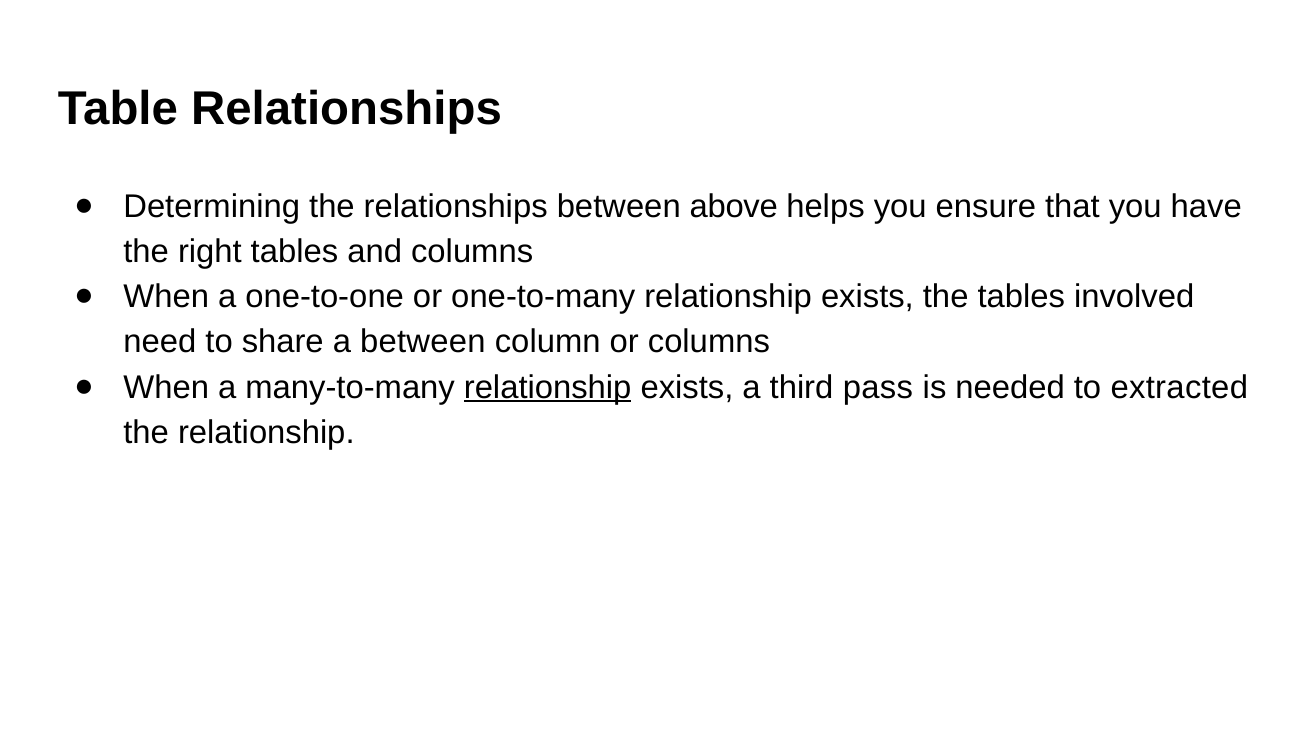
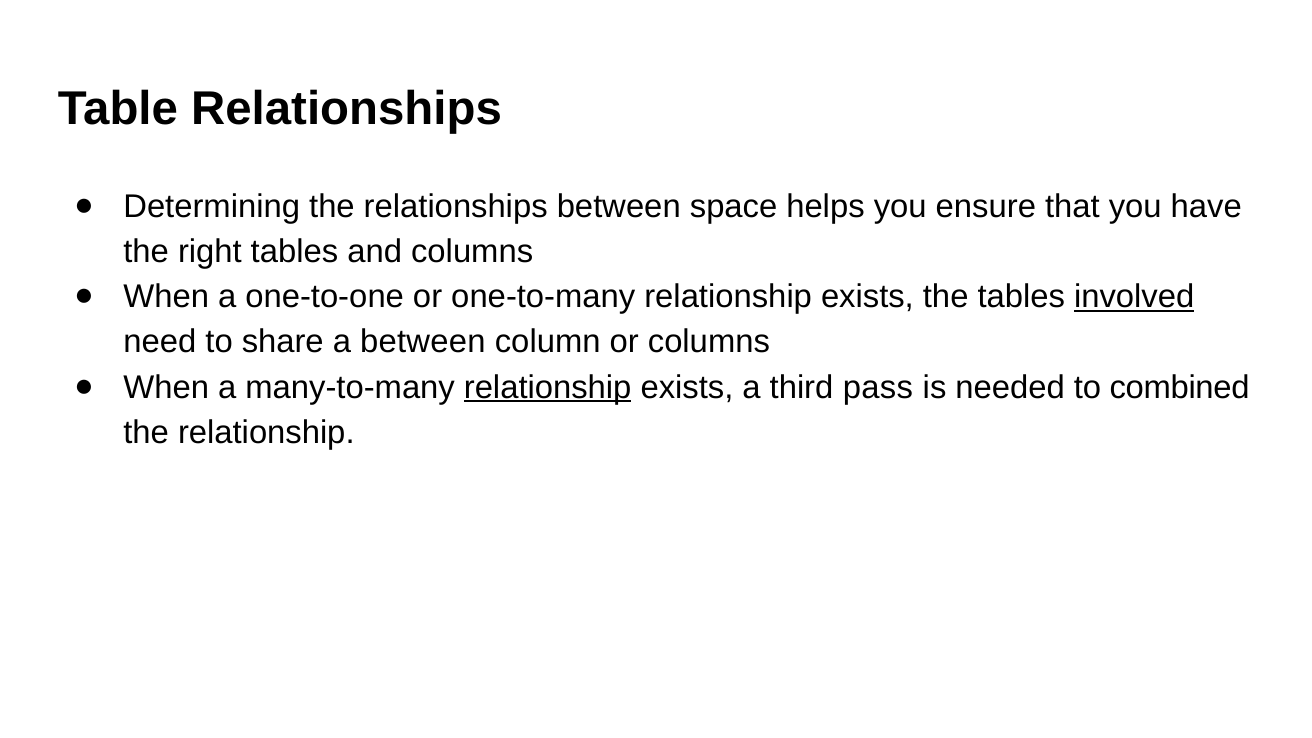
above: above -> space
involved underline: none -> present
extracted: extracted -> combined
